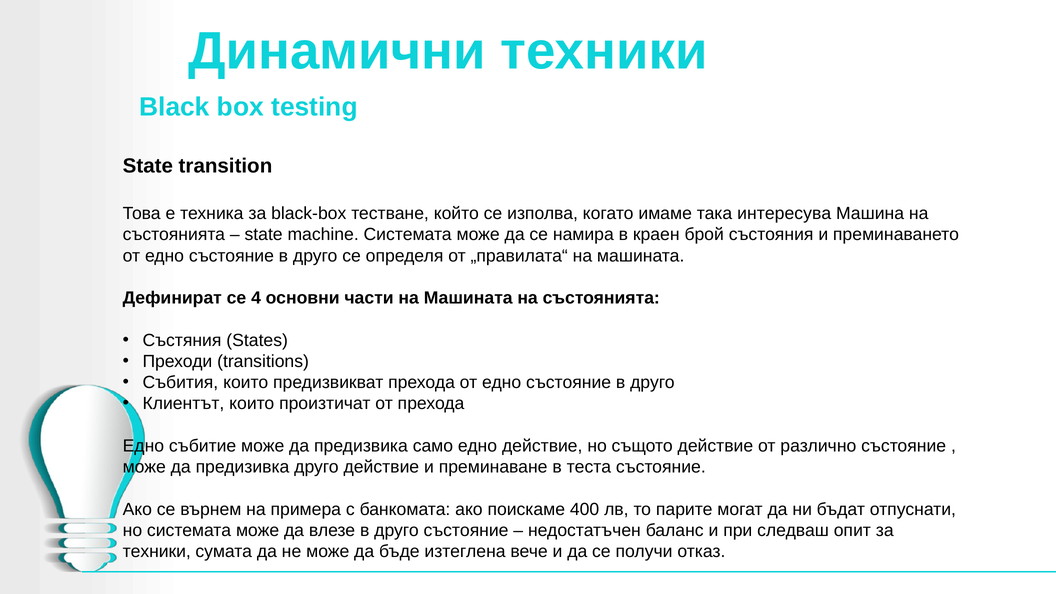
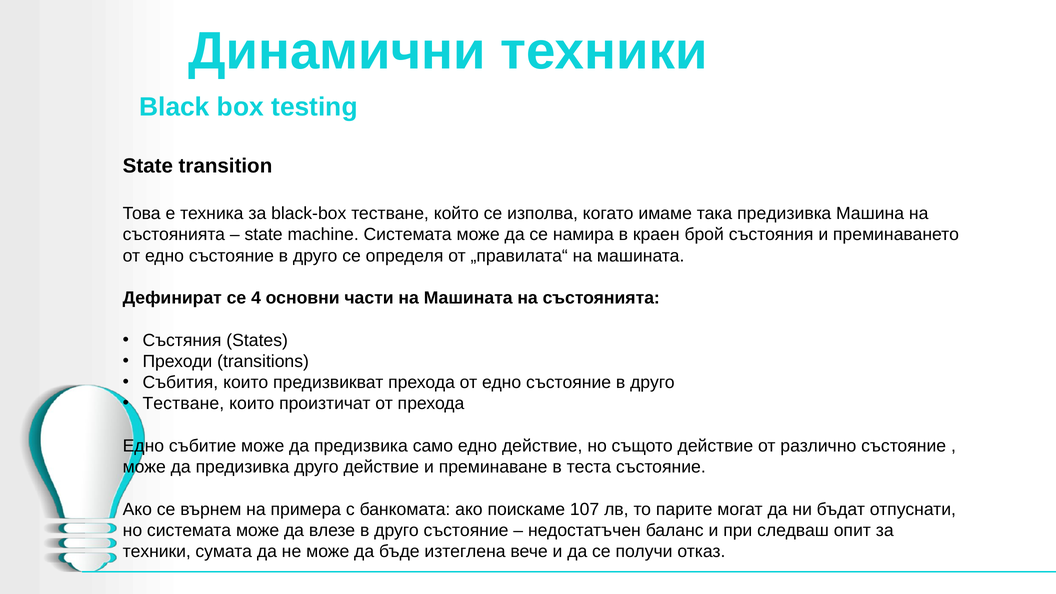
така интересува: интересува -> предизивка
Клиентът at (183, 404): Клиентът -> Тестване
400: 400 -> 107
